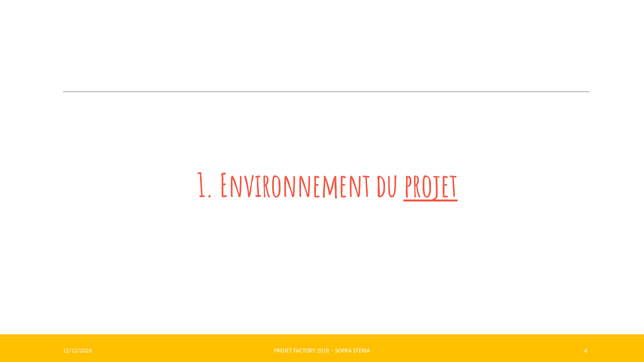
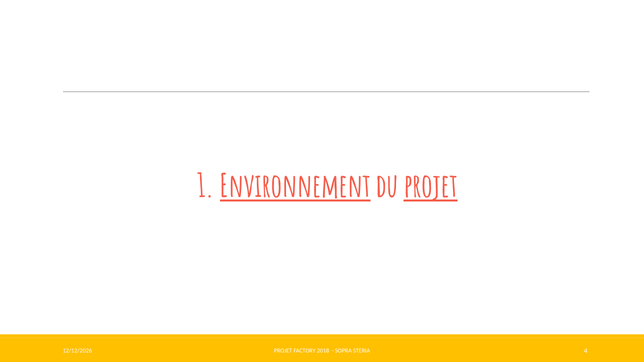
Environnement underline: none -> present
